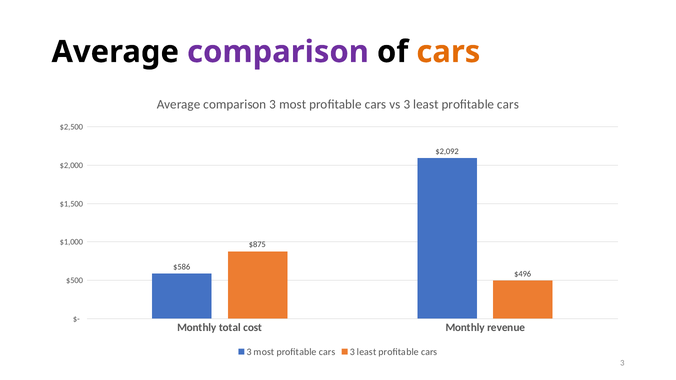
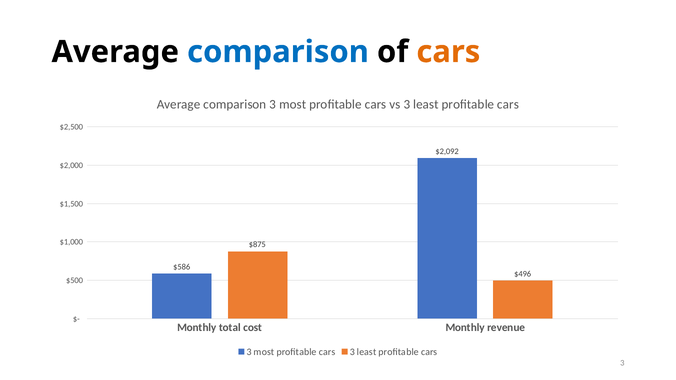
comparison at (278, 52) colour: purple -> blue
